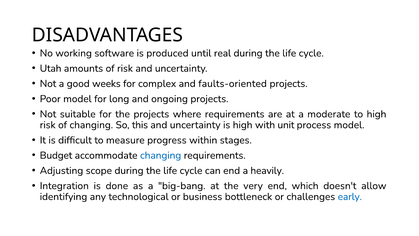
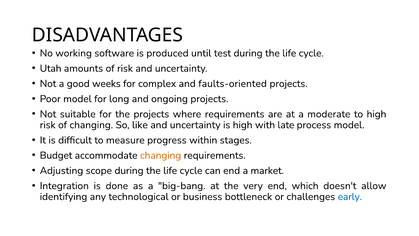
real: real -> test
this: this -> like
unit: unit -> late
changing at (161, 155) colour: blue -> orange
heavily: heavily -> market
